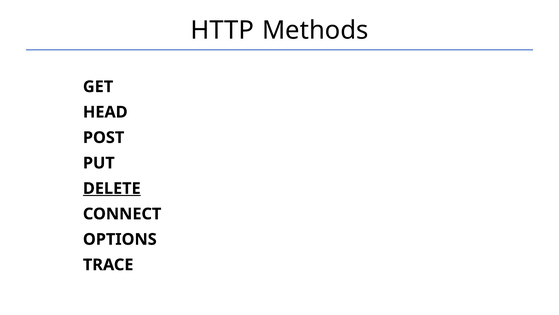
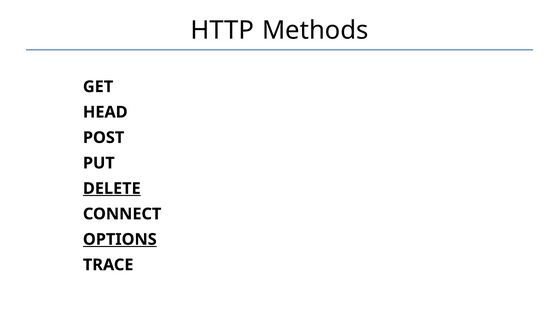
OPTIONS underline: none -> present
